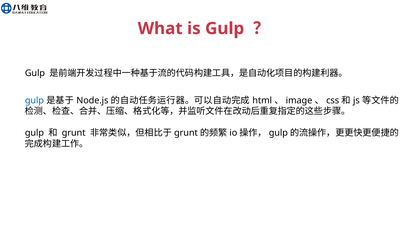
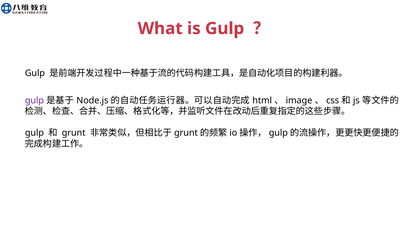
gulp at (34, 101) colour: blue -> purple
